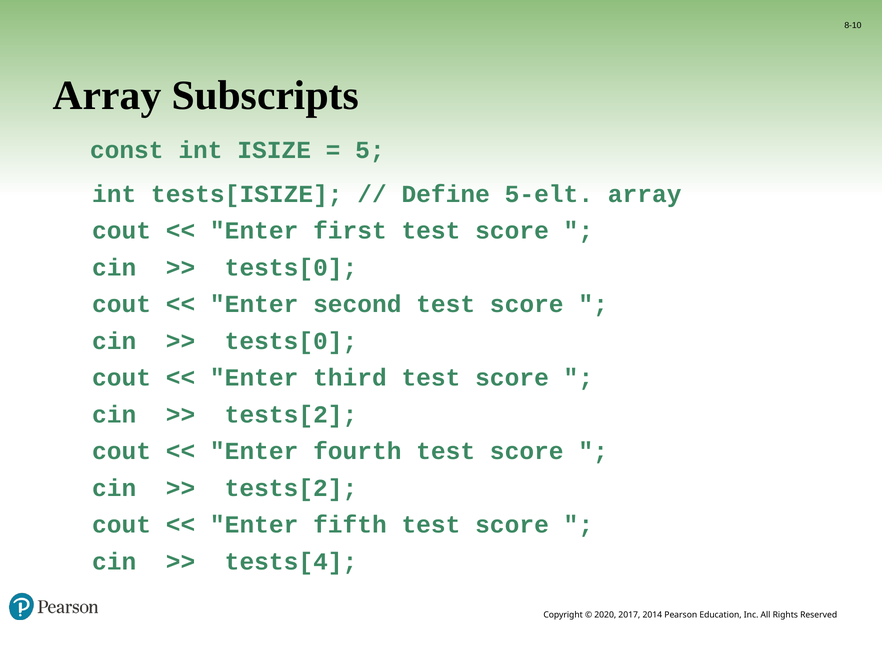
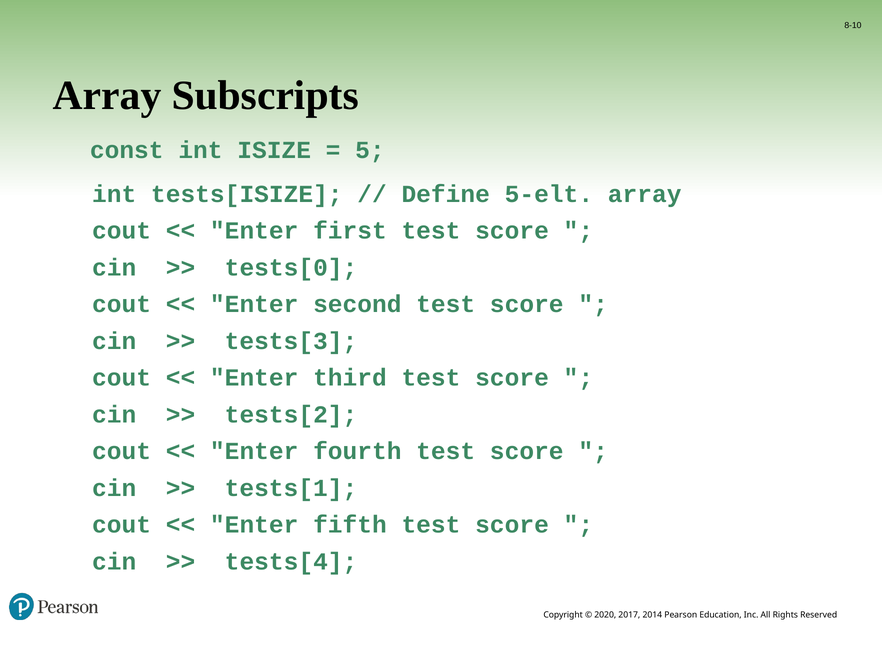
tests[0 at (291, 341): tests[0 -> tests[3
tests[2 at (291, 488): tests[2 -> tests[1
